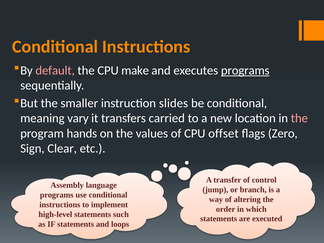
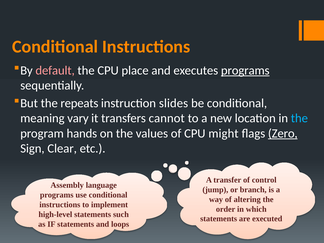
make: make -> place
smaller: smaller -> repeats
carried: carried -> cannot
the at (299, 118) colour: pink -> light blue
offset: offset -> might
Zero underline: none -> present
